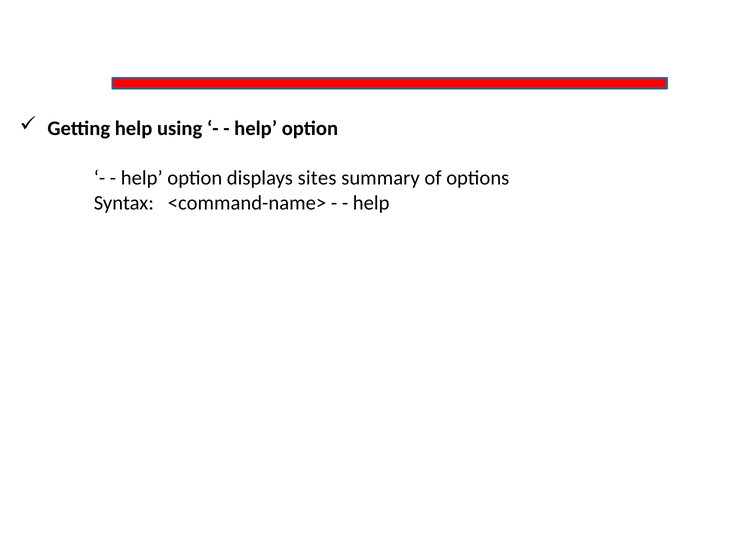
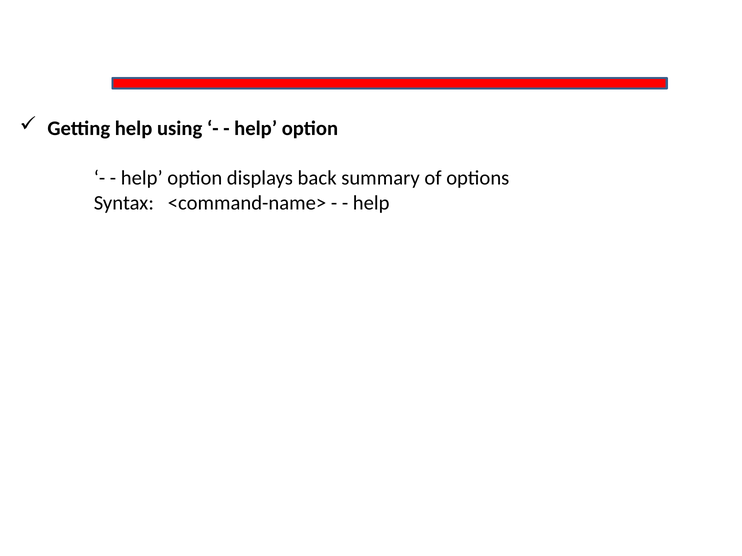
sites: sites -> back
